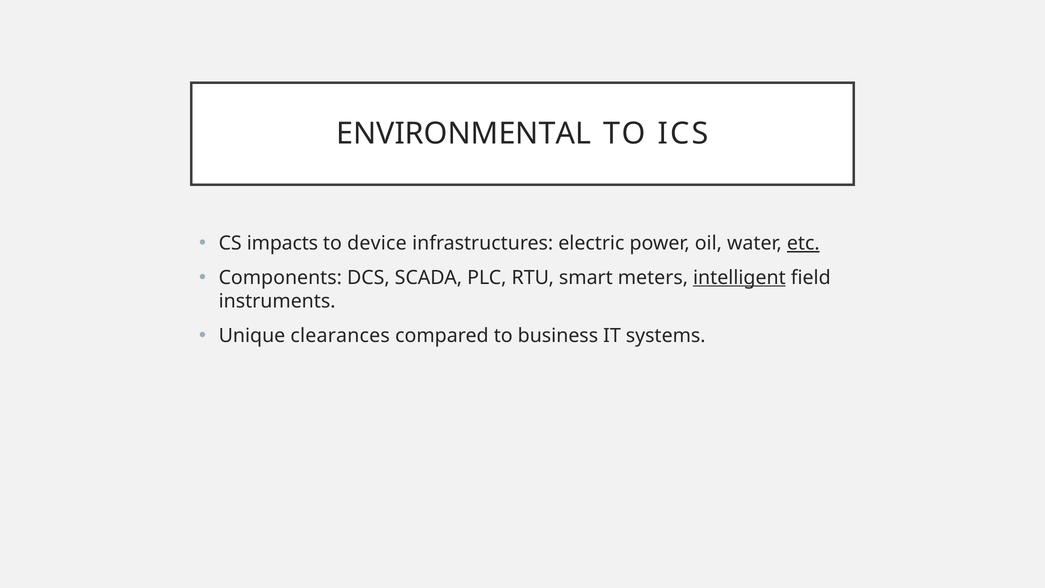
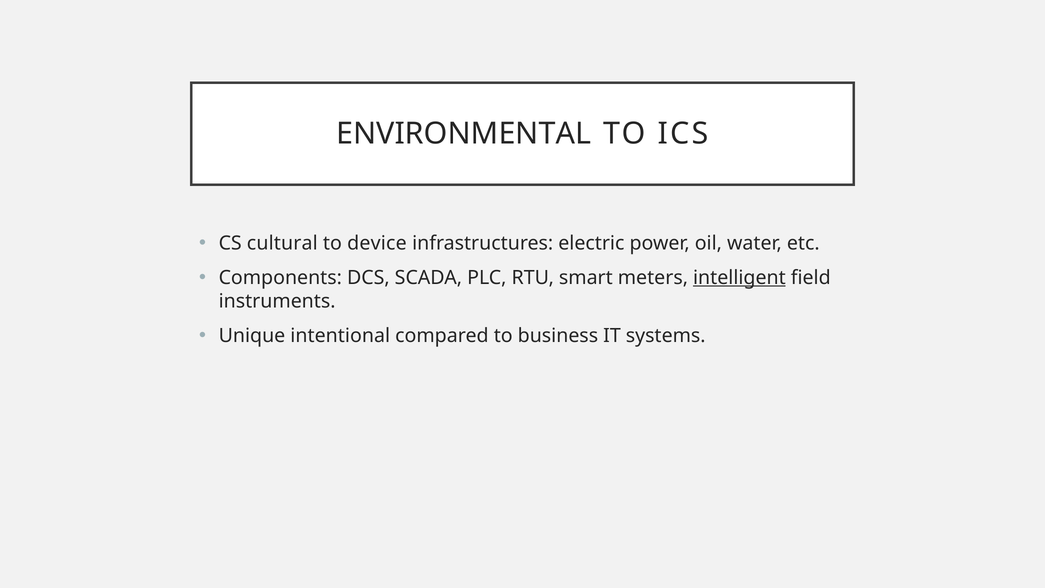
impacts: impacts -> cultural
etc underline: present -> none
clearances: clearances -> intentional
